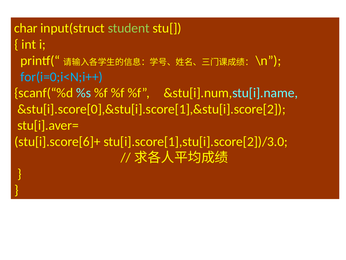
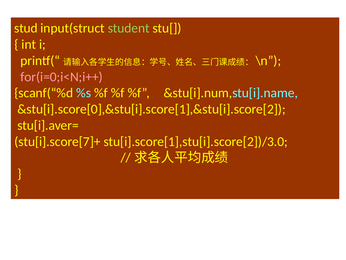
char: char -> stud
for(i=0;i<N;i++ colour: light blue -> pink
stu[i].score[6]+: stu[i].score[6]+ -> stu[i].score[7]+
